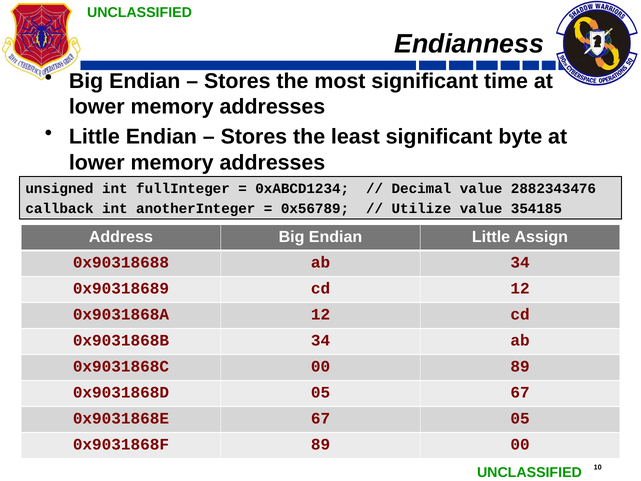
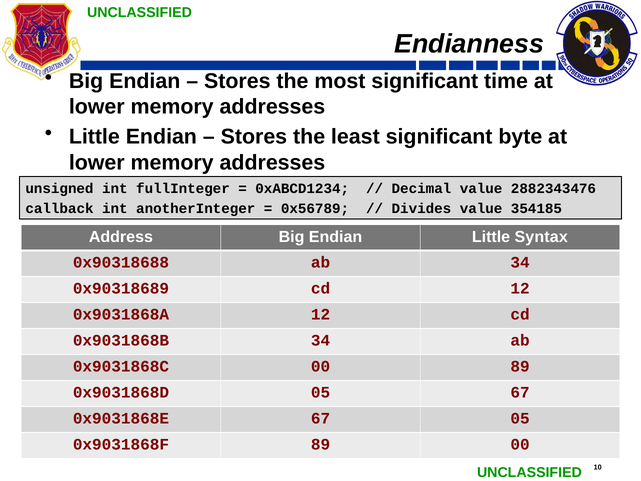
Utilize: Utilize -> Divides
Assign: Assign -> Syntax
